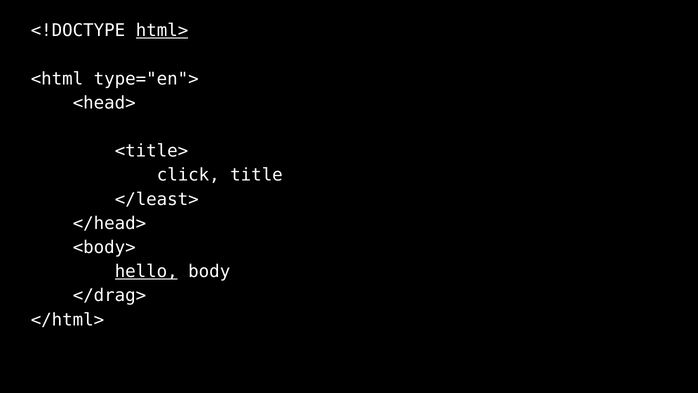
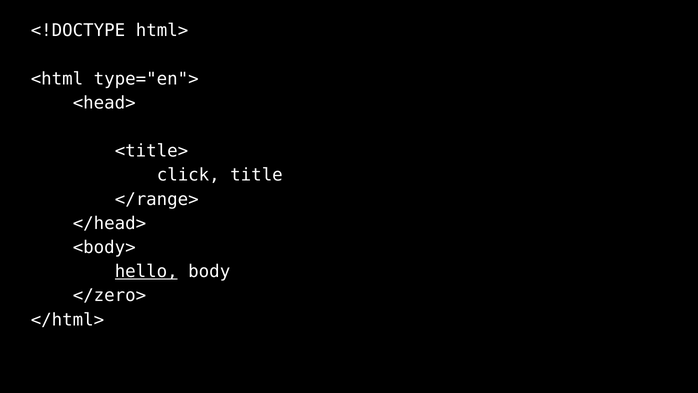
html> underline: present -> none
</least>: </least> -> </range>
</drag>: </drag> -> </zero>
